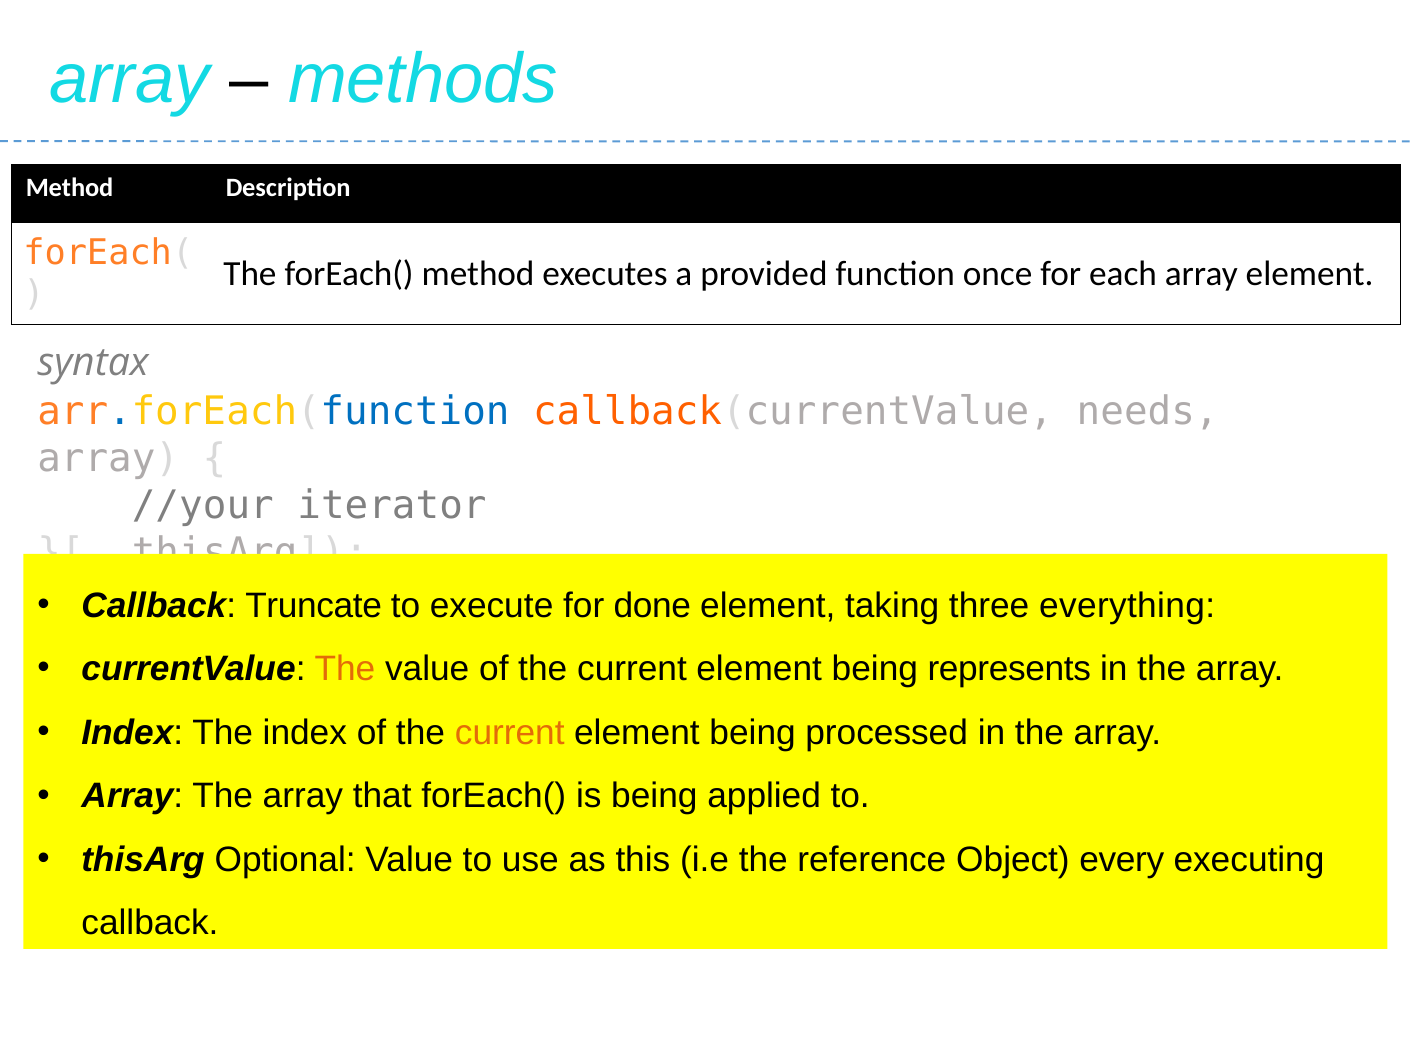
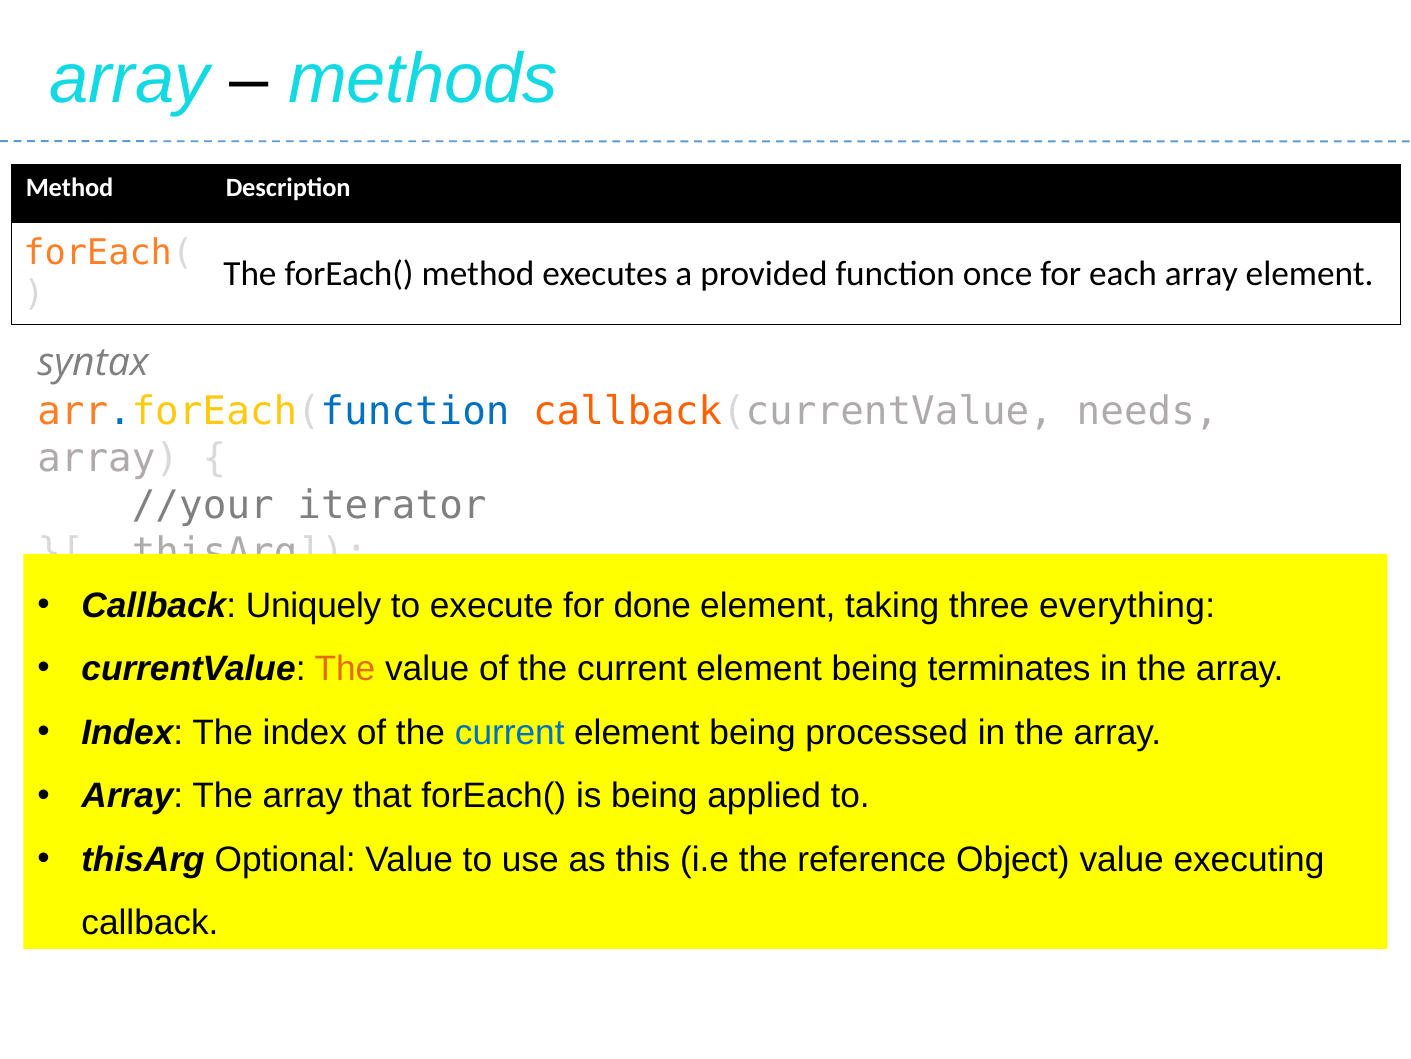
Truncate: Truncate -> Uniquely
represents: represents -> terminates
current at (510, 732) colour: orange -> blue
Object every: every -> value
